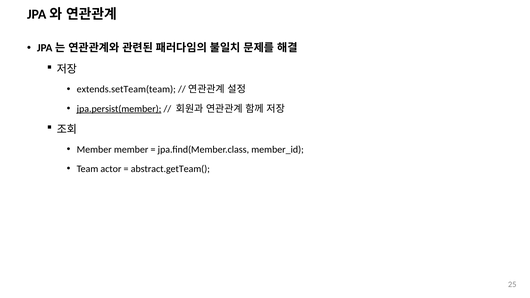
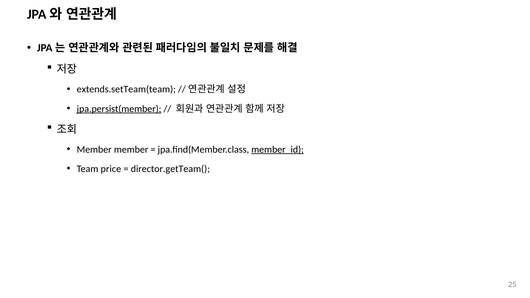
member_id underline: none -> present
actor: actor -> price
abstract.getTeam(: abstract.getTeam( -> director.getTeam(
